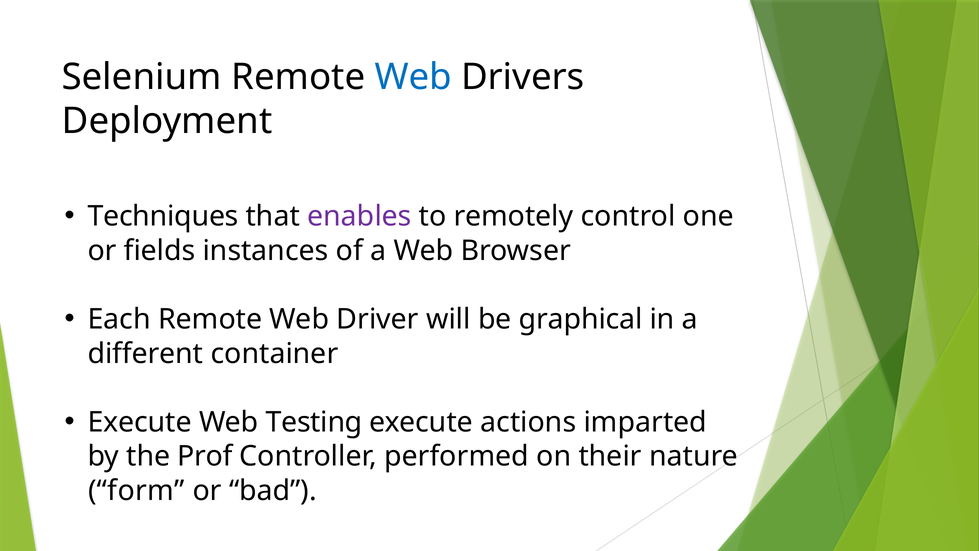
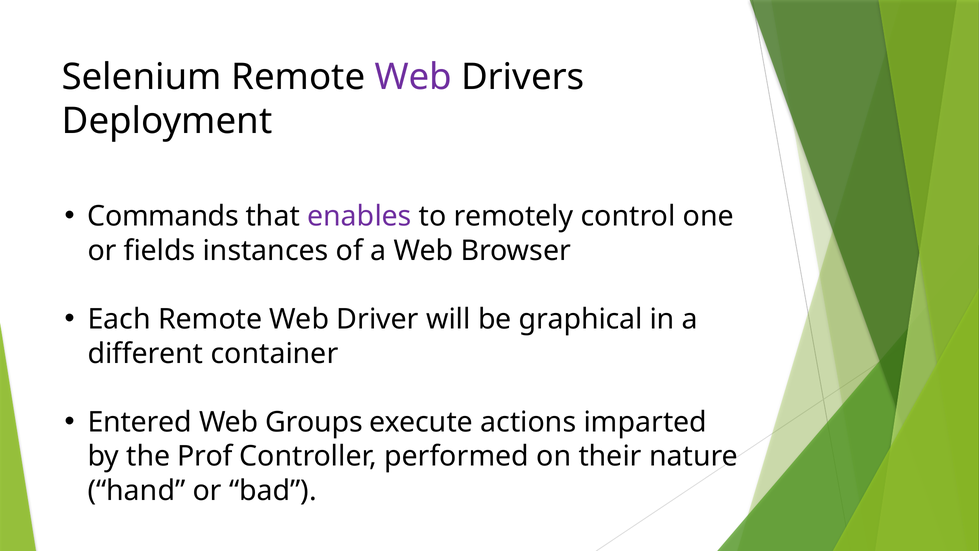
Web at (413, 77) colour: blue -> purple
Techniques: Techniques -> Commands
Execute at (140, 422): Execute -> Entered
Testing: Testing -> Groups
form: form -> hand
